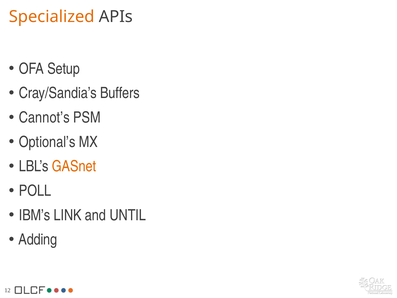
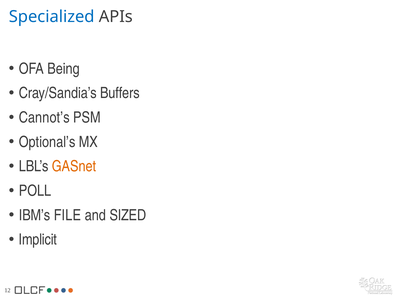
Specialized colour: orange -> blue
Setup: Setup -> Being
LINK: LINK -> FILE
UNTIL: UNTIL -> SIZED
Adding: Adding -> Implicit
